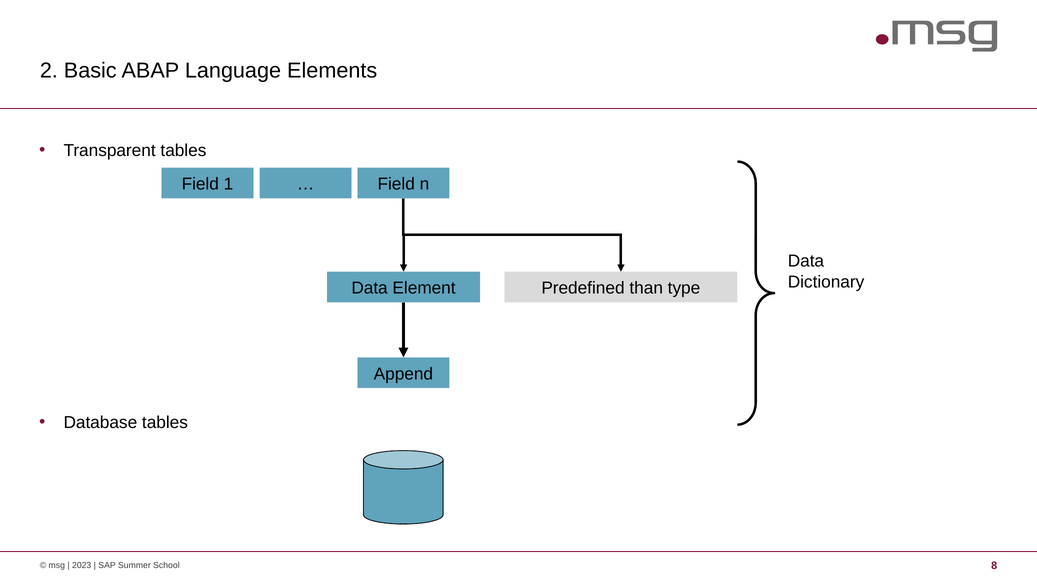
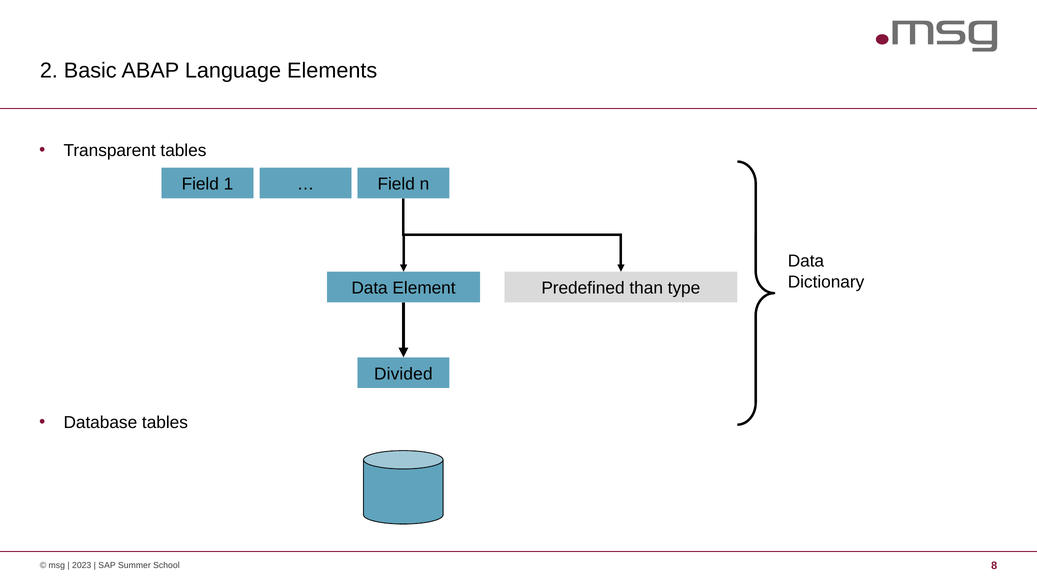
Append: Append -> Divided
